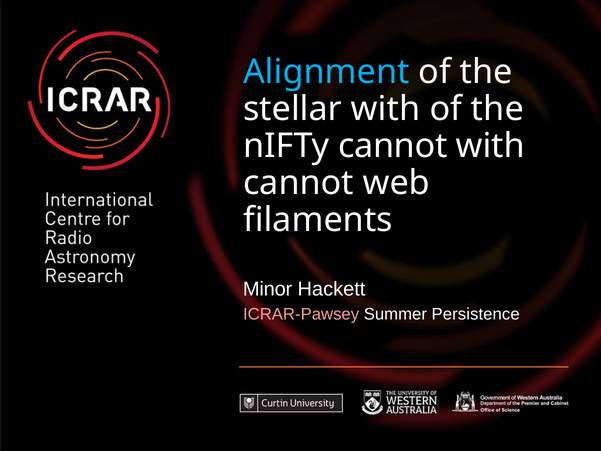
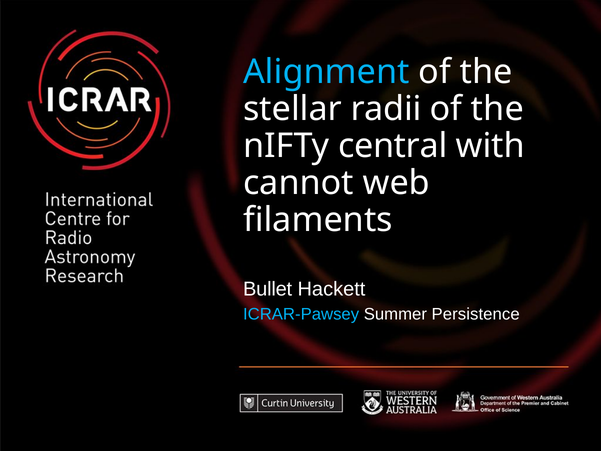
stellar with: with -> radii
nIFTy cannot: cannot -> central
Minor: Minor -> Bullet
ICRAR-Pawsey colour: pink -> light blue
